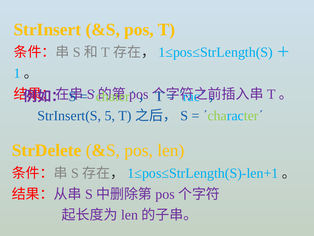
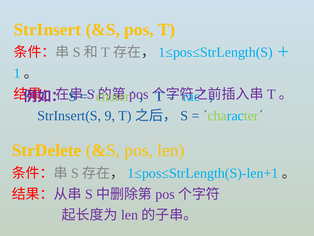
5: 5 -> 9
